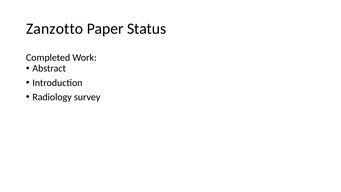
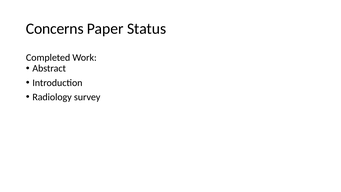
Zanzotto: Zanzotto -> Concerns
